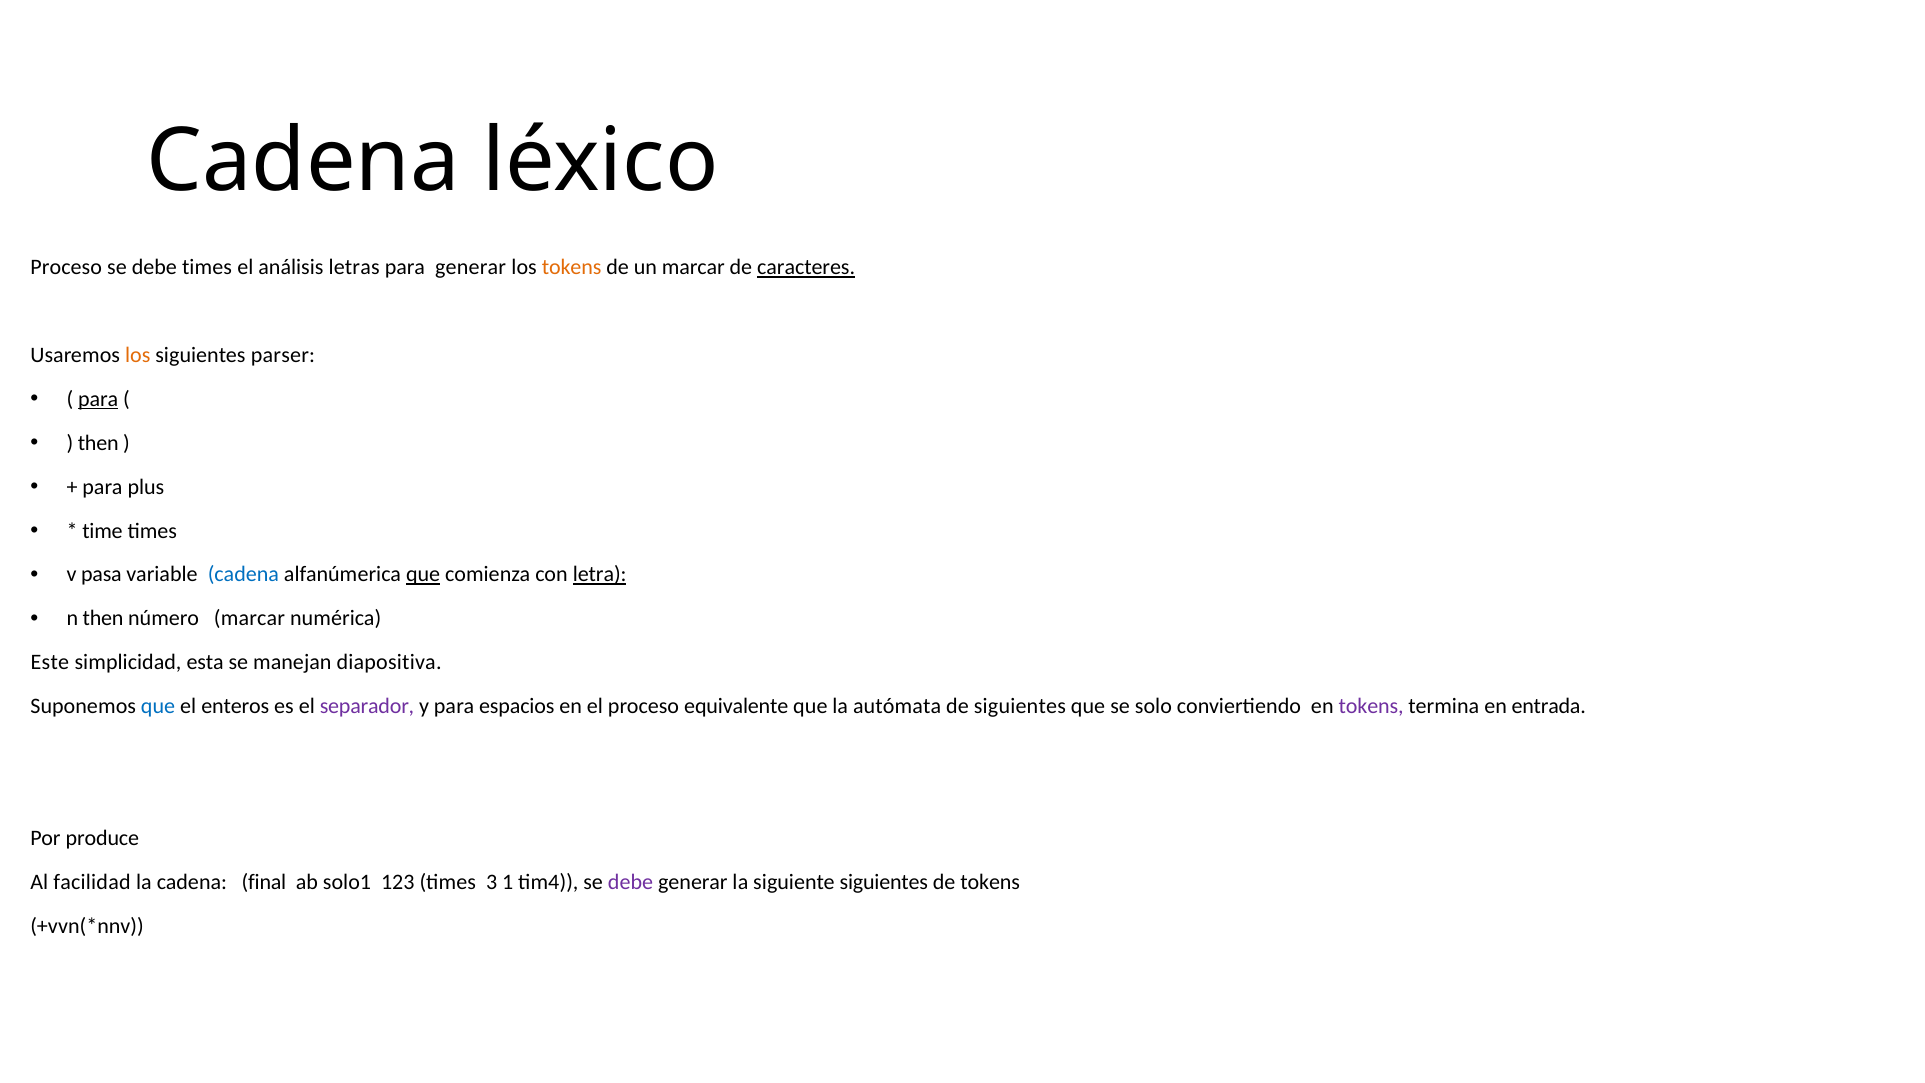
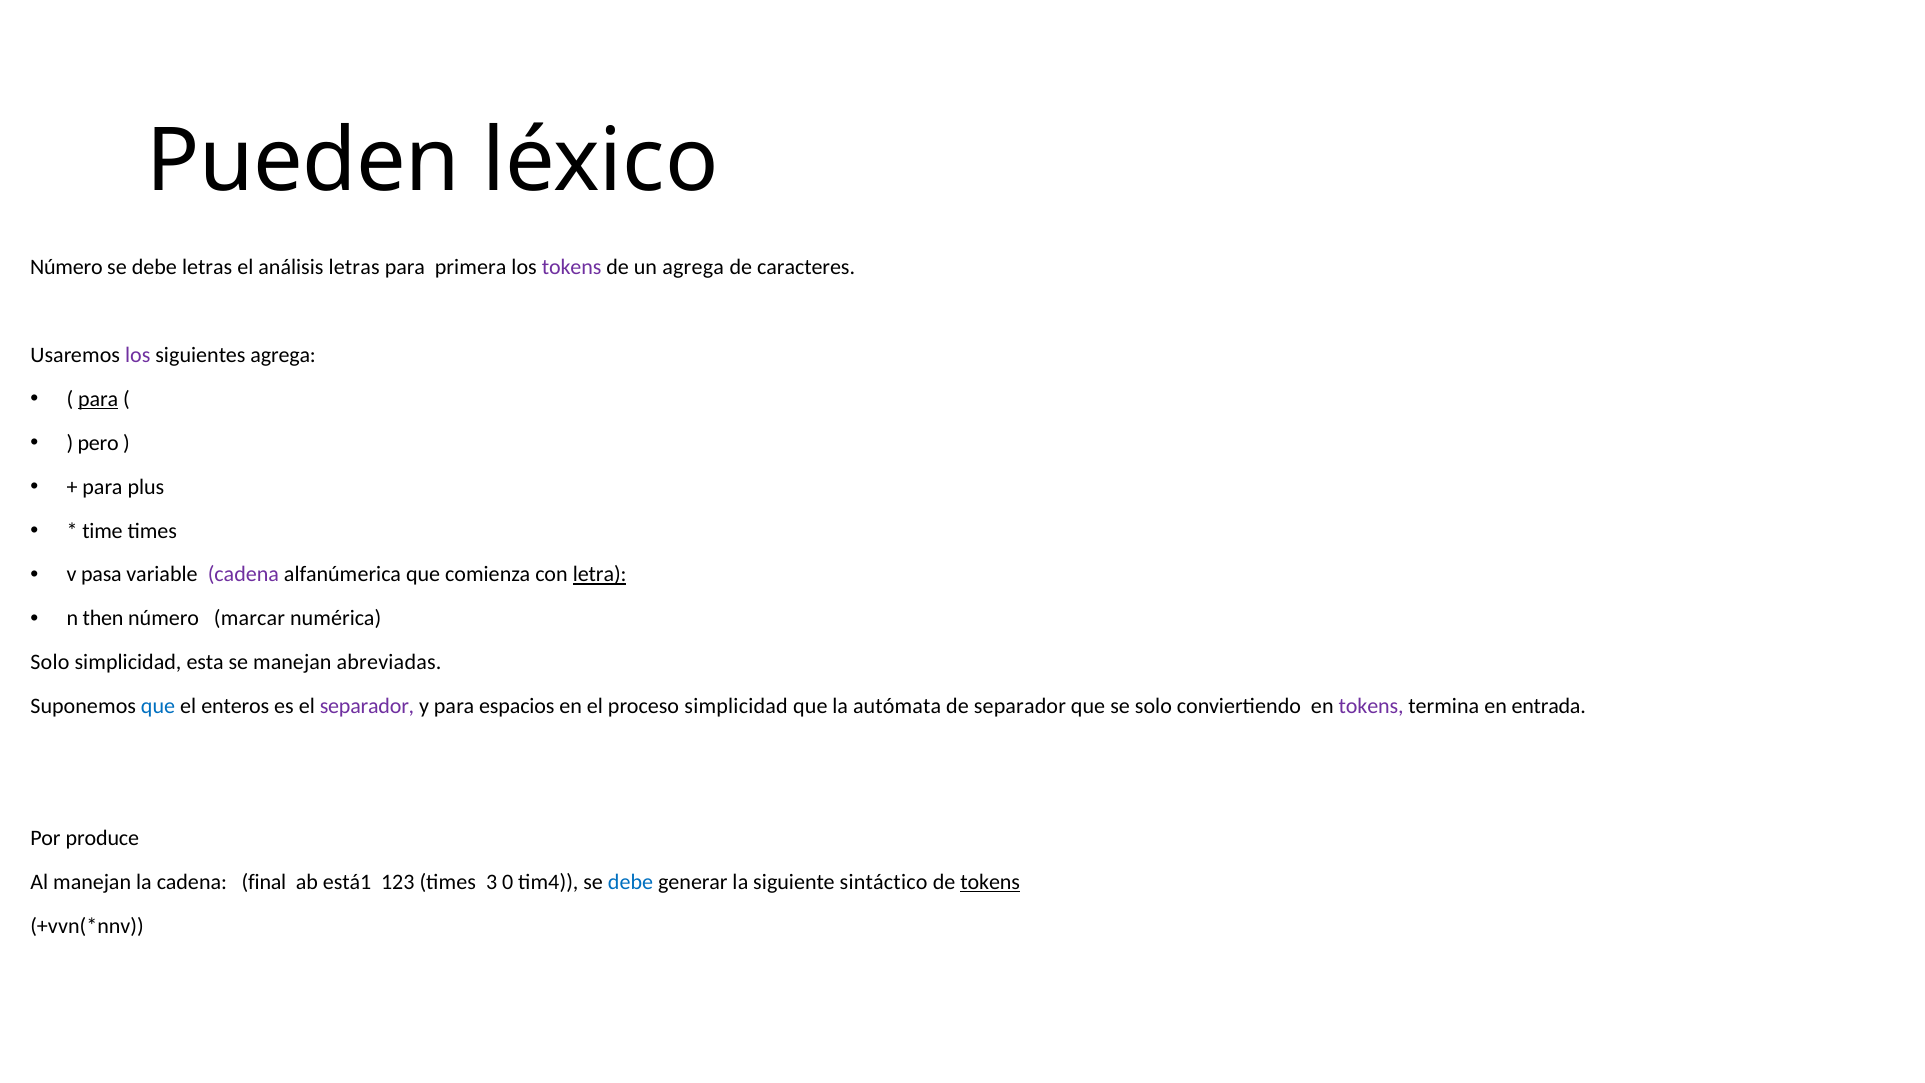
Cadena at (303, 162): Cadena -> Pueden
Proceso at (66, 267): Proceso -> Número
debe times: times -> letras
para generar: generar -> primera
tokens at (572, 267) colour: orange -> purple
un marcar: marcar -> agrega
caracteres underline: present -> none
los at (138, 355) colour: orange -> purple
siguientes parser: parser -> agrega
then at (98, 443): then -> pero
cadena at (243, 575) colour: blue -> purple
que at (423, 575) underline: present -> none
Este at (50, 662): Este -> Solo
diapositiva: diapositiva -> abreviadas
proceso equivalente: equivalente -> simplicidad
de siguientes: siguientes -> separador
Al facilidad: facilidad -> manejan
solo1: solo1 -> está1
1: 1 -> 0
debe at (631, 882) colour: purple -> blue
siguiente siguientes: siguientes -> sintáctico
tokens at (990, 882) underline: none -> present
